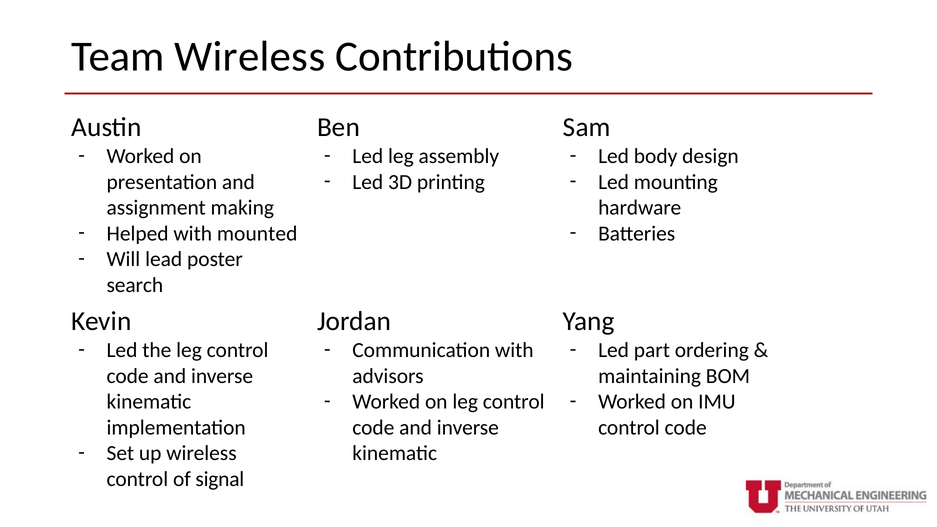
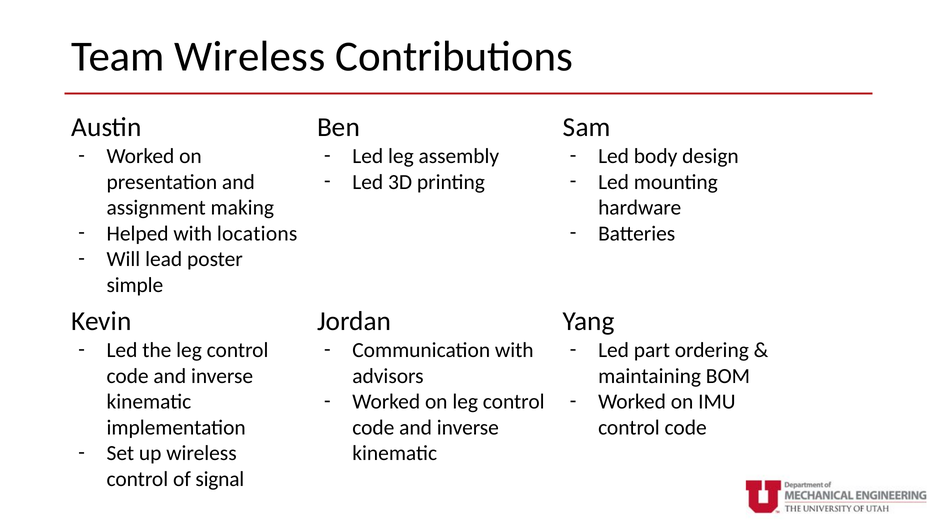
mounted: mounted -> locations
search: search -> simple
